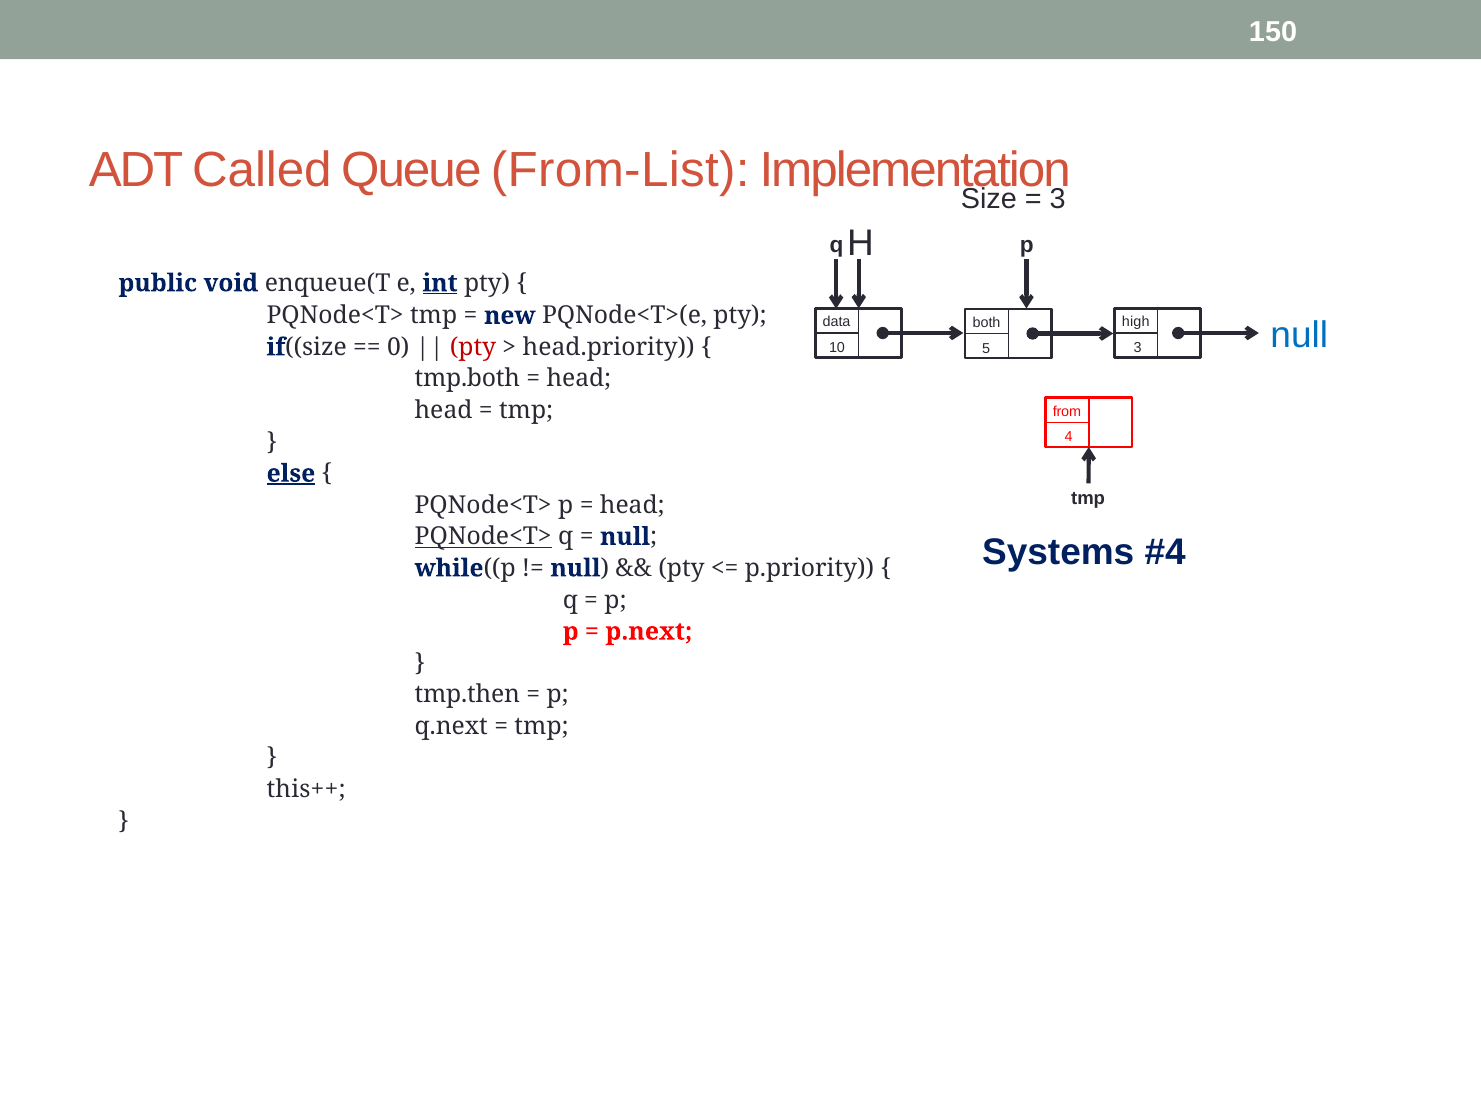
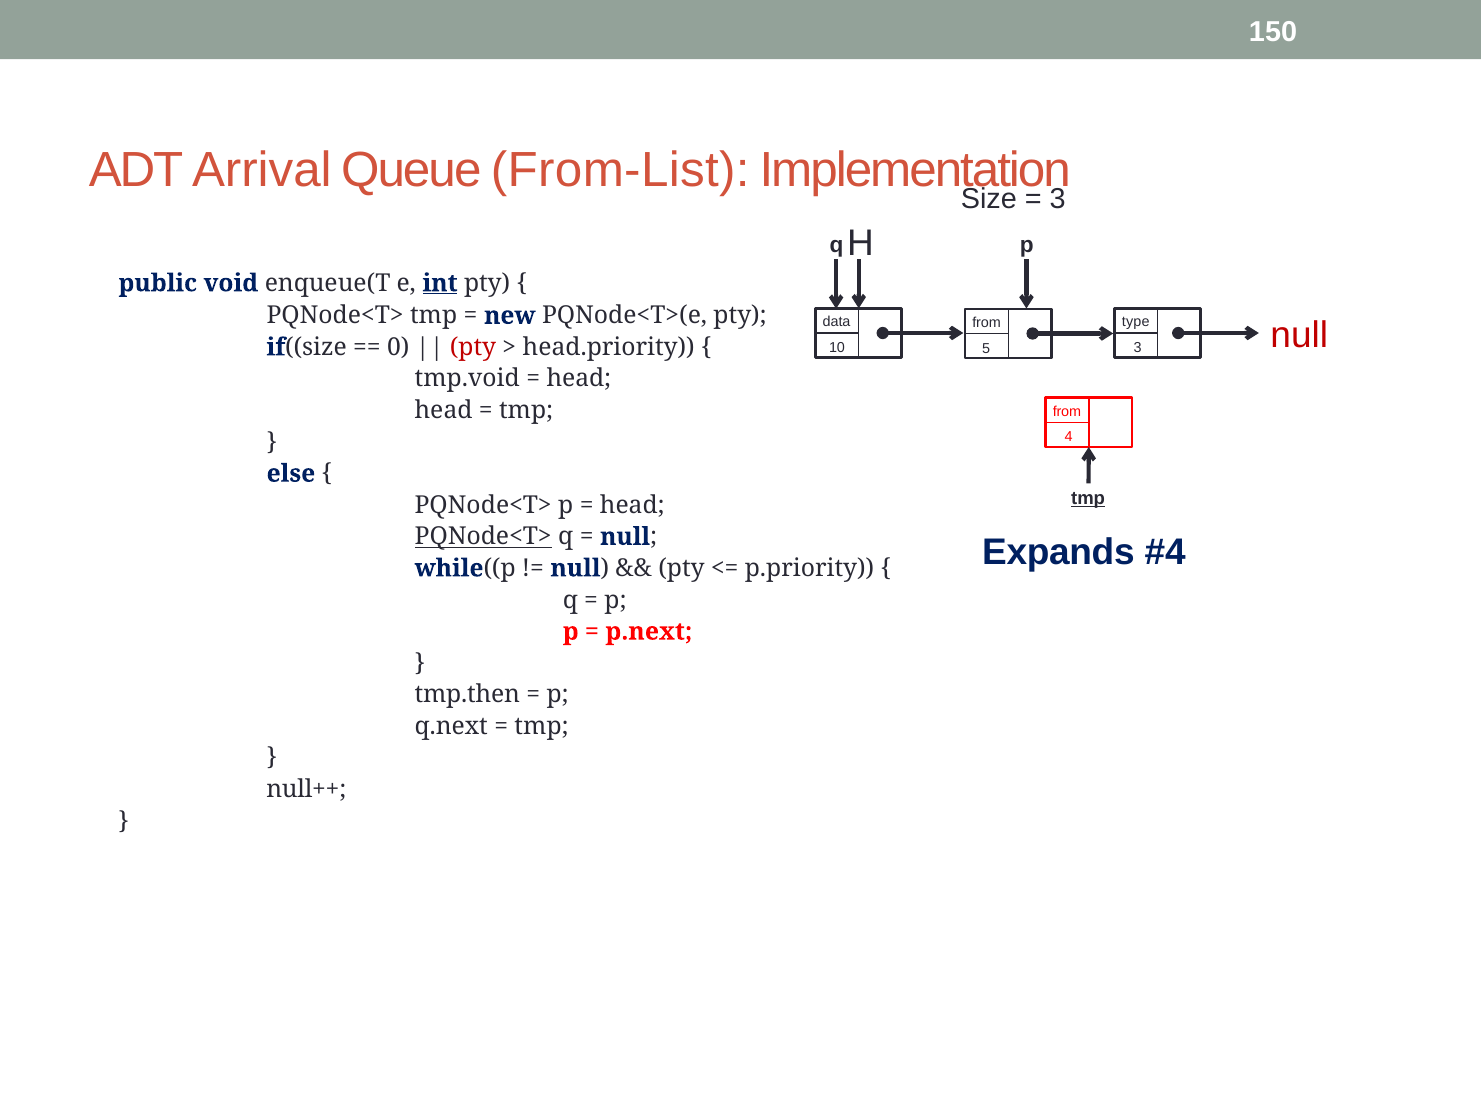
Called: Called -> Arrival
high: high -> type
both at (987, 323): both -> from
null at (1299, 336) colour: blue -> red
tmp.both: tmp.both -> tmp.void
else underline: present -> none
tmp at (1088, 499) underline: none -> present
Systems: Systems -> Expands
this++: this++ -> null++
